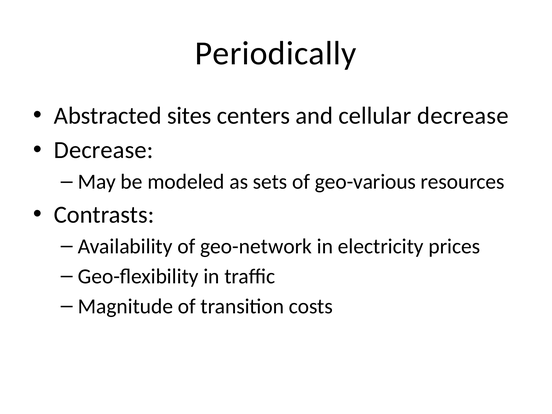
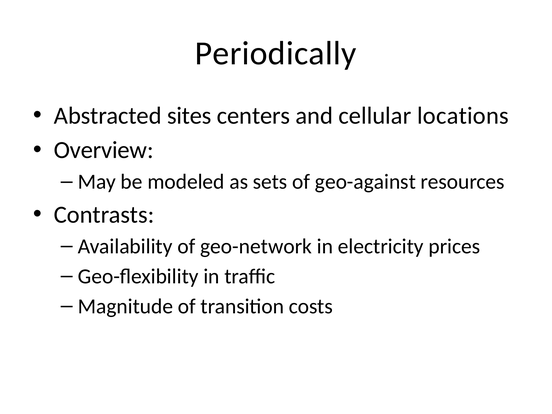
cellular decrease: decrease -> locations
Decrease at (104, 150): Decrease -> Overview
geo-various: geo-various -> geo-against
